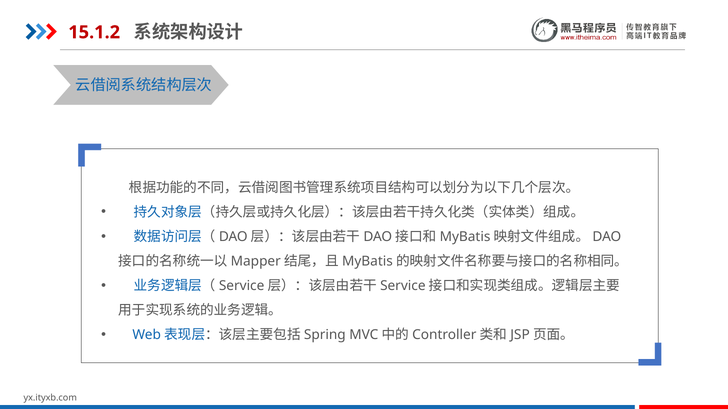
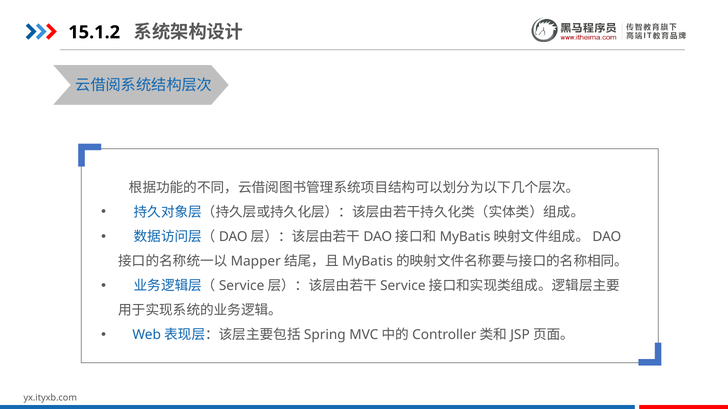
15.1.2 colour: red -> black
